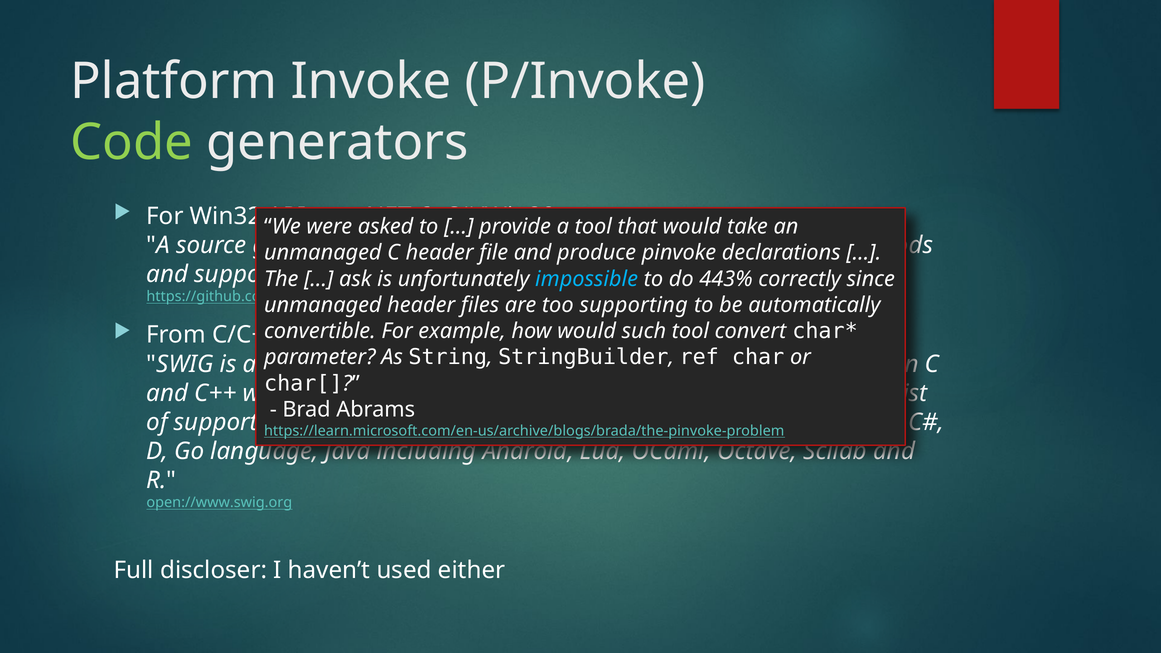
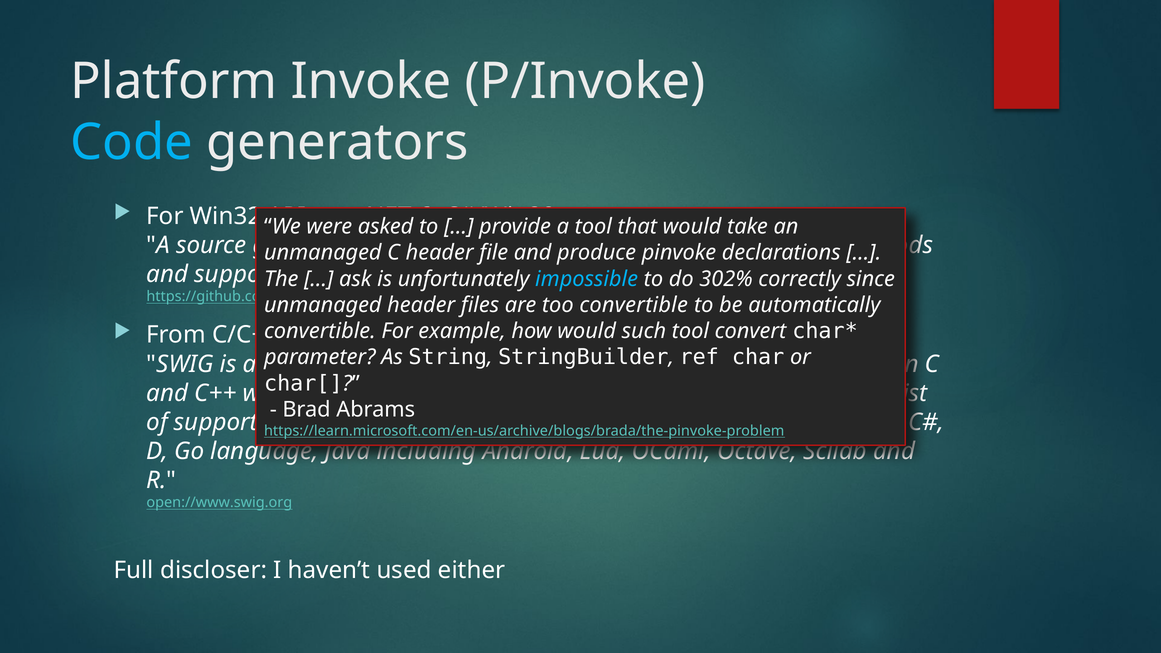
Code colour: light green -> light blue
443%: 443% -> 302%
too supporting: supporting -> convertible
